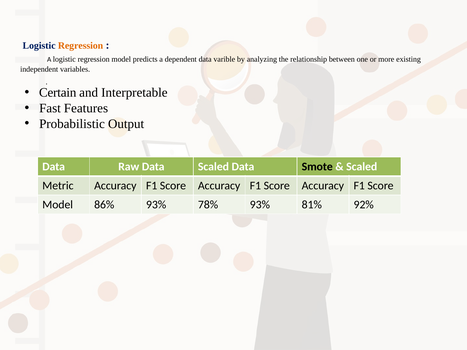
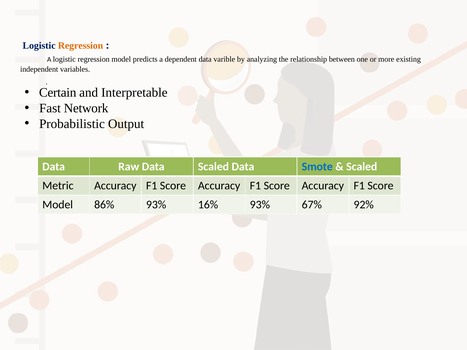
Features: Features -> Network
Smote colour: black -> blue
78%: 78% -> 16%
81%: 81% -> 67%
